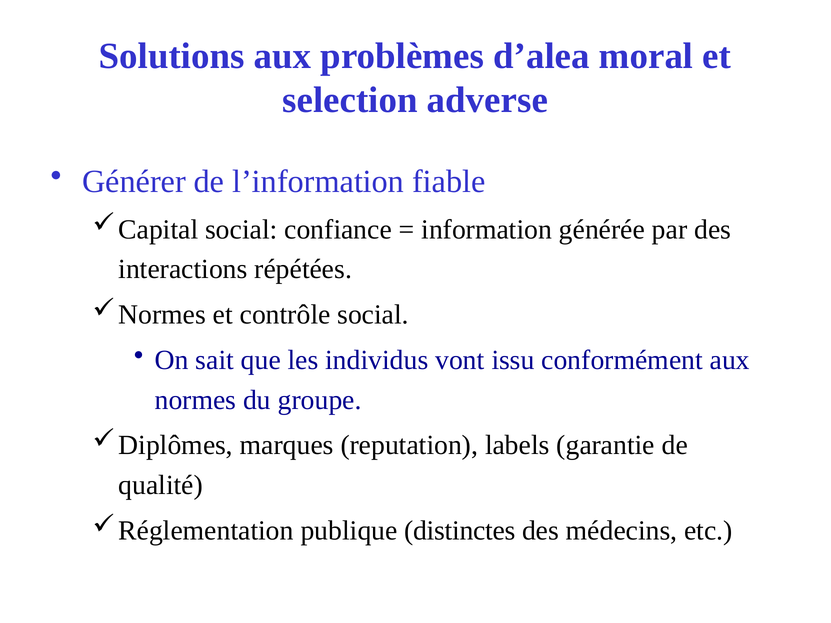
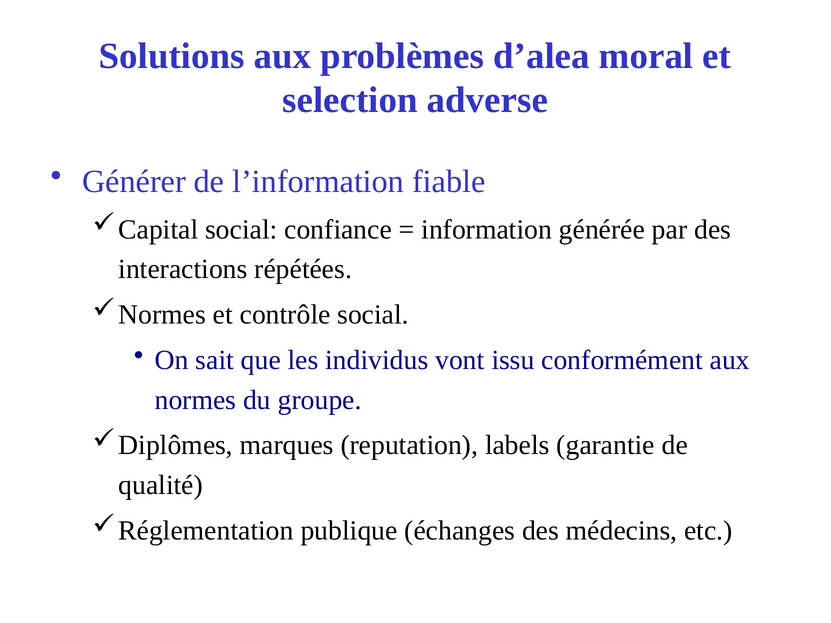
distinctes: distinctes -> échanges
